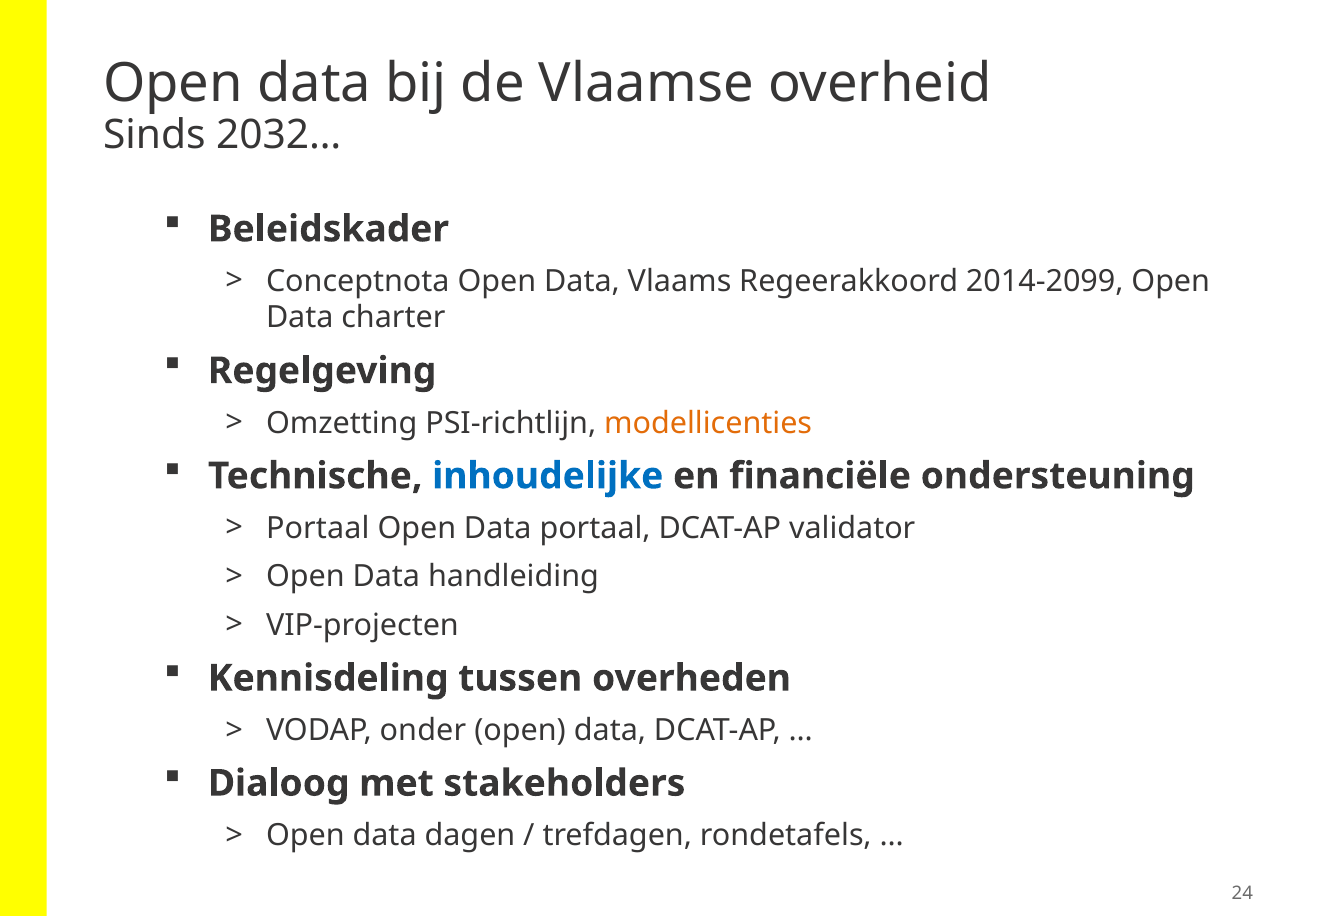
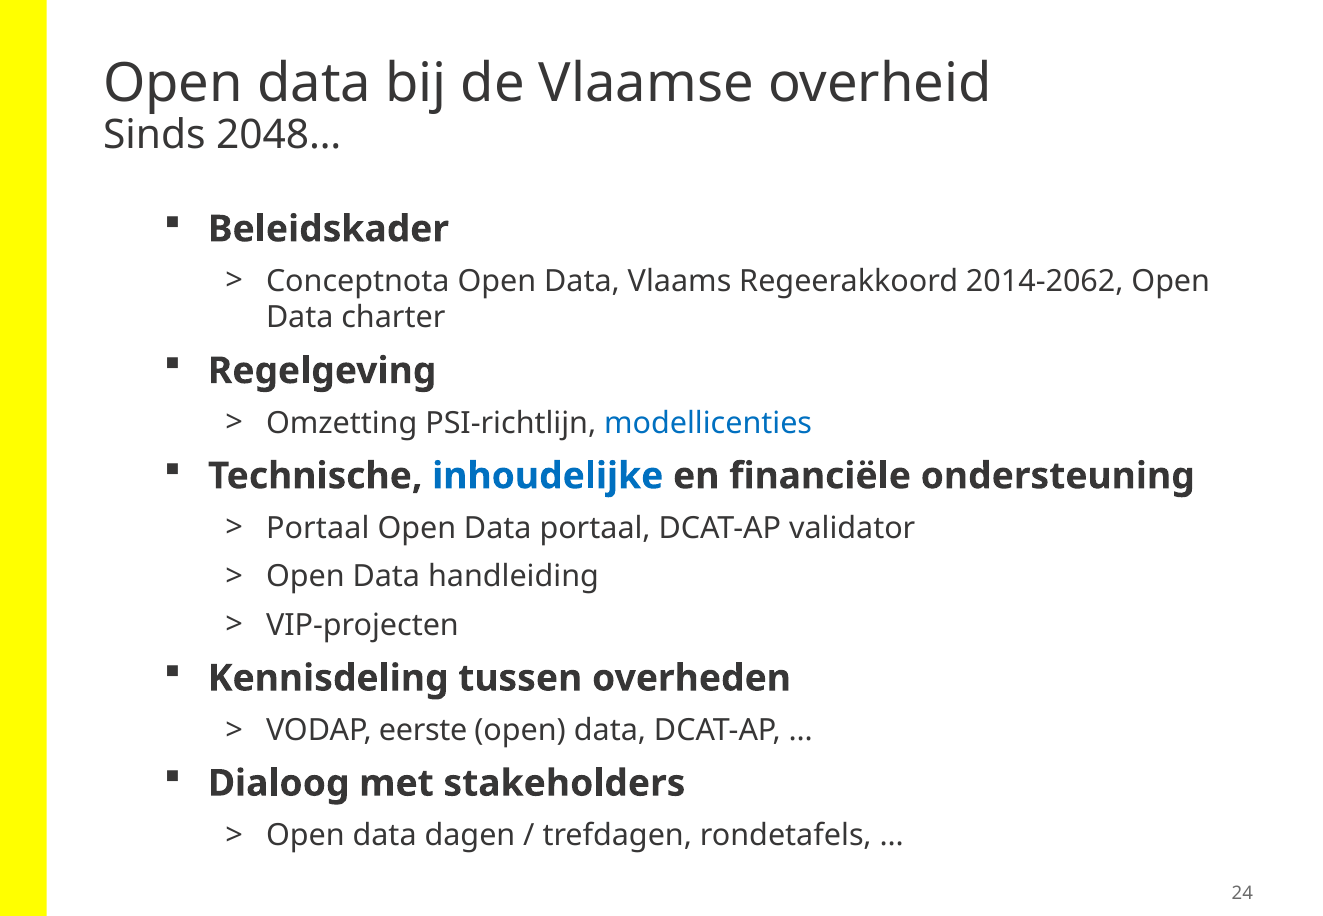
2032…: 2032… -> 2048…
2014-2099: 2014-2099 -> 2014-2062
modellicenties colour: orange -> blue
onder: onder -> eerste
